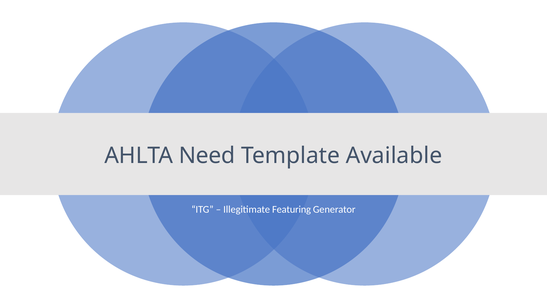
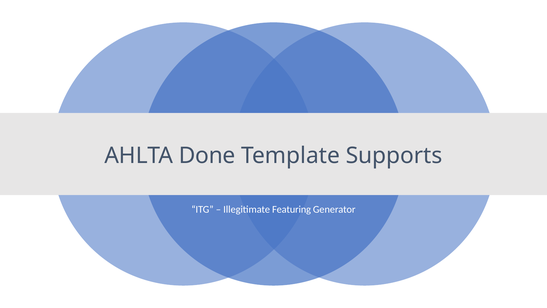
Need: Need -> Done
Available: Available -> Supports
